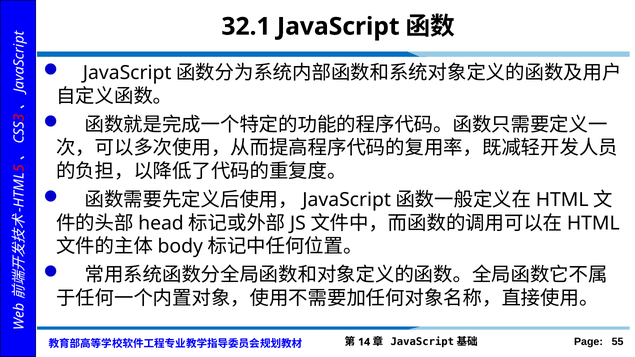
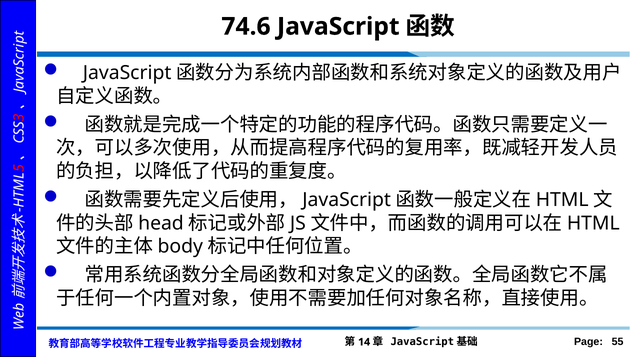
32.1: 32.1 -> 74.6
